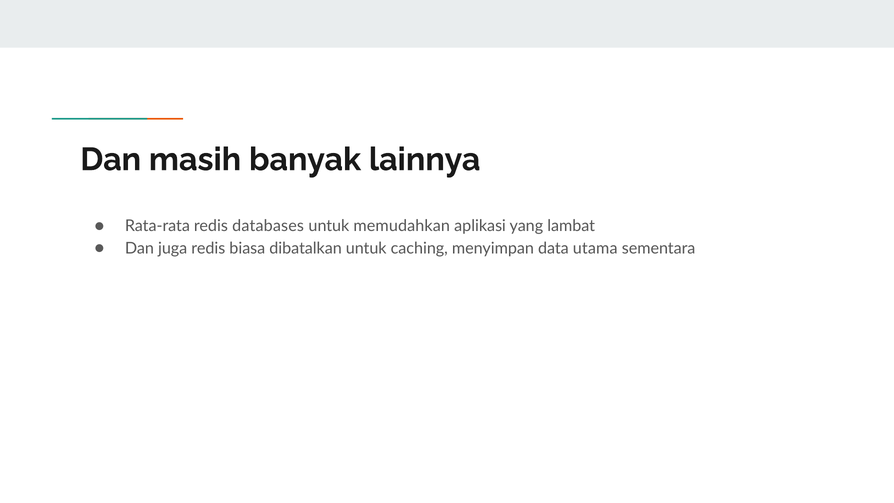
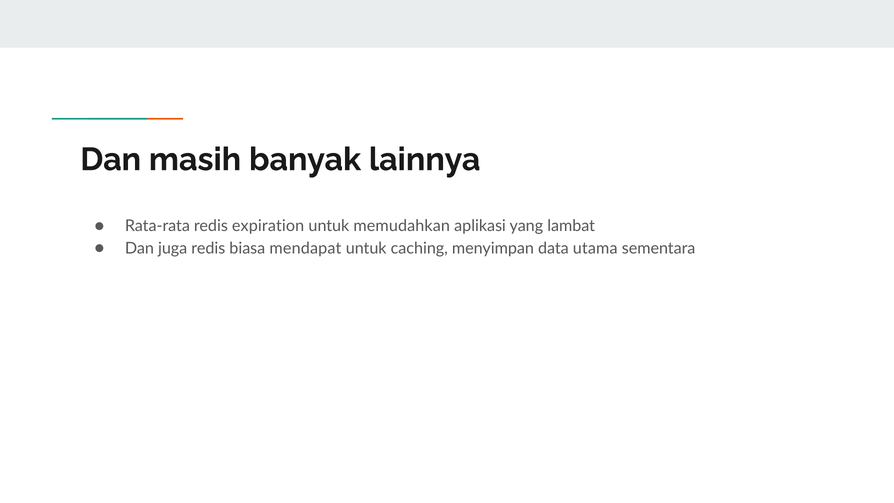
databases: databases -> expiration
dibatalkan: dibatalkan -> mendapat
